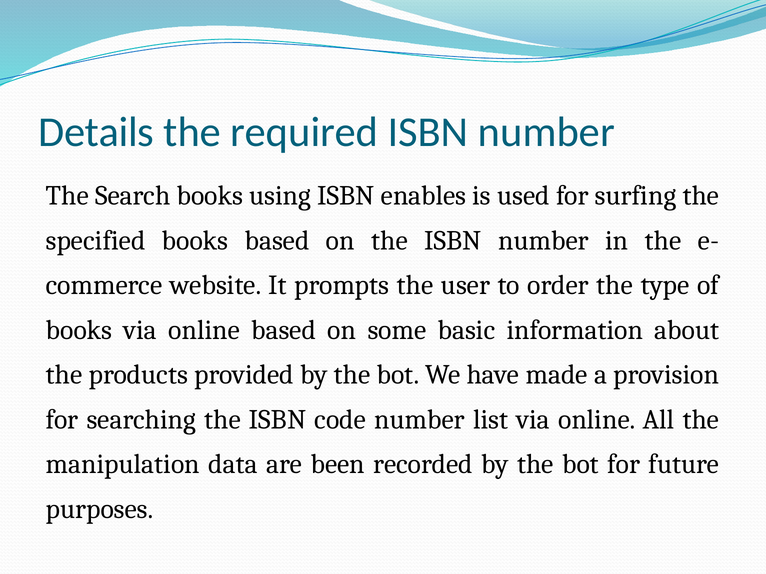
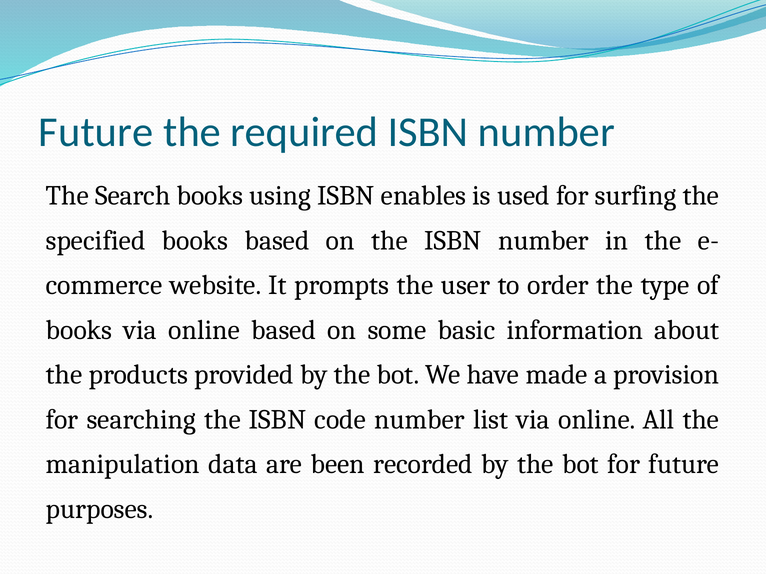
Details at (96, 132): Details -> Future
